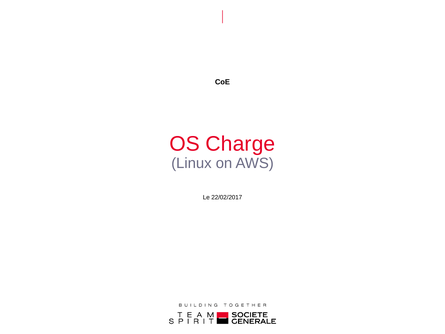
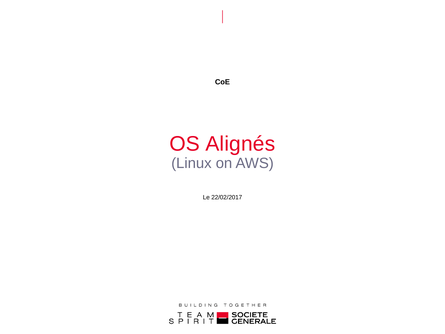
Charge: Charge -> Alignés
